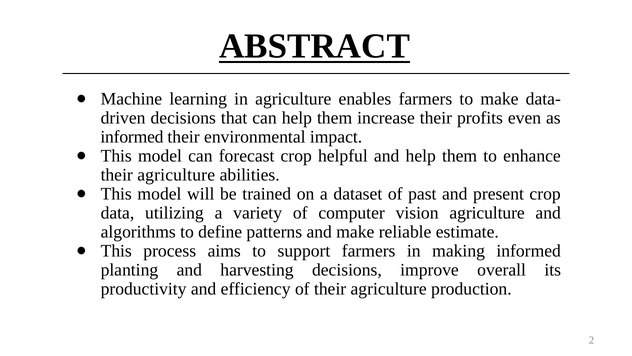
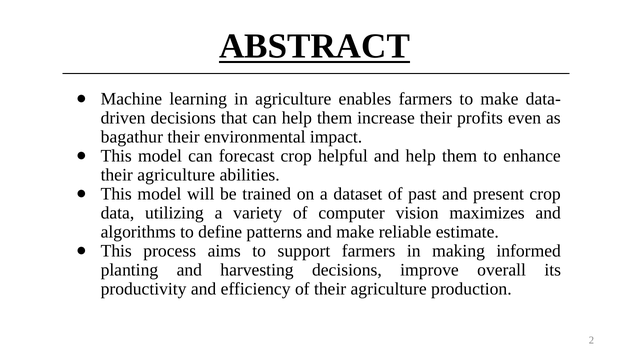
informed at (132, 137): informed -> bagathur
vision agriculture: agriculture -> maximizes
